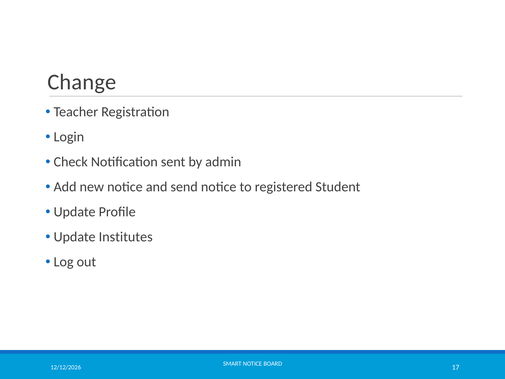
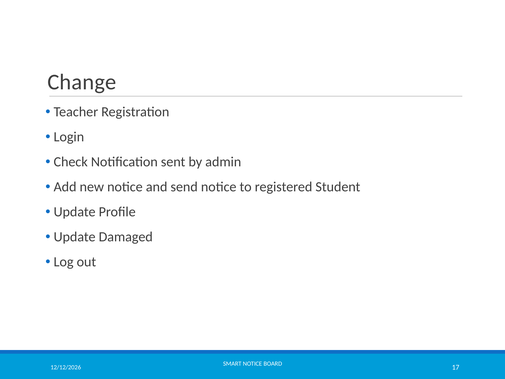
Institutes: Institutes -> Damaged
